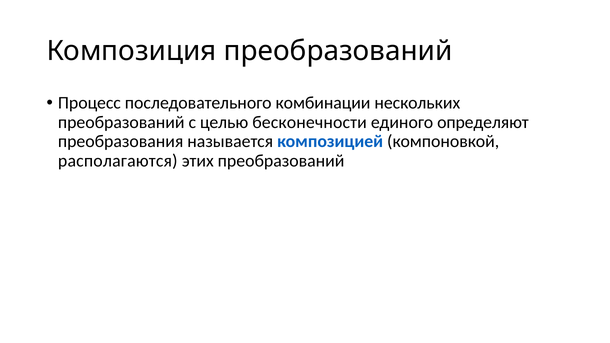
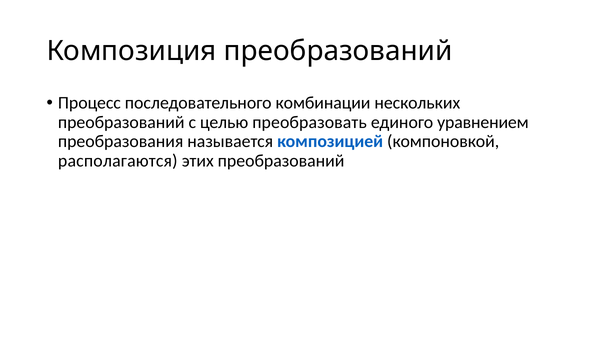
бесконечности: бесконечности -> преобразовать
определяют: определяют -> уравнением
